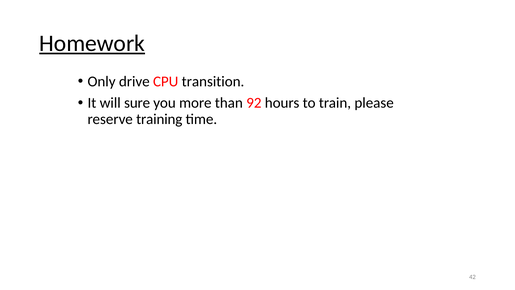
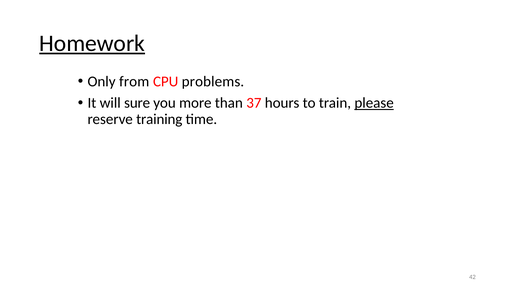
drive: drive -> from
transition: transition -> problems
92: 92 -> 37
please underline: none -> present
